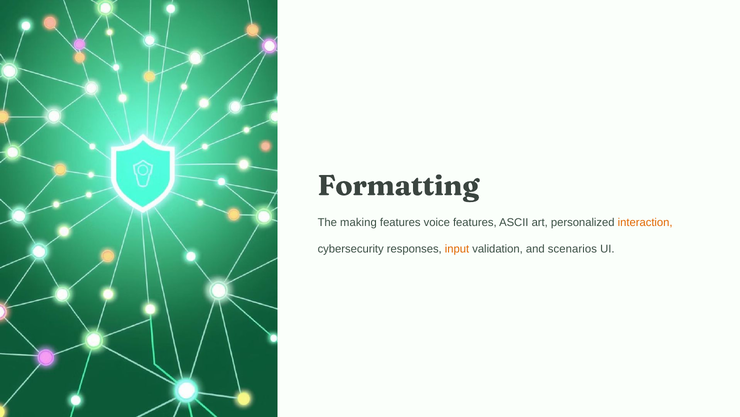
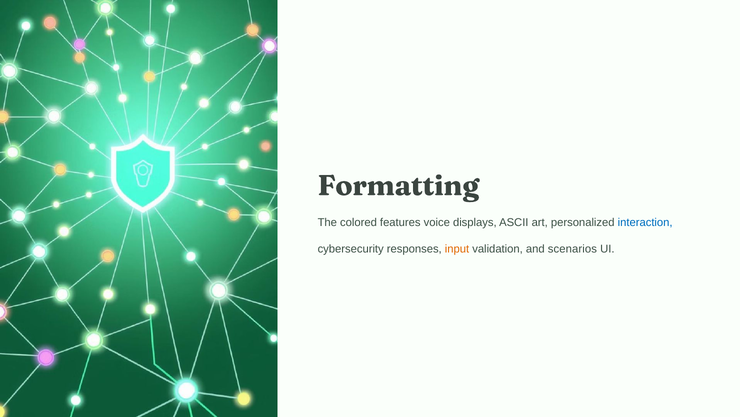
making: making -> colored
voice features: features -> displays
interaction colour: orange -> blue
